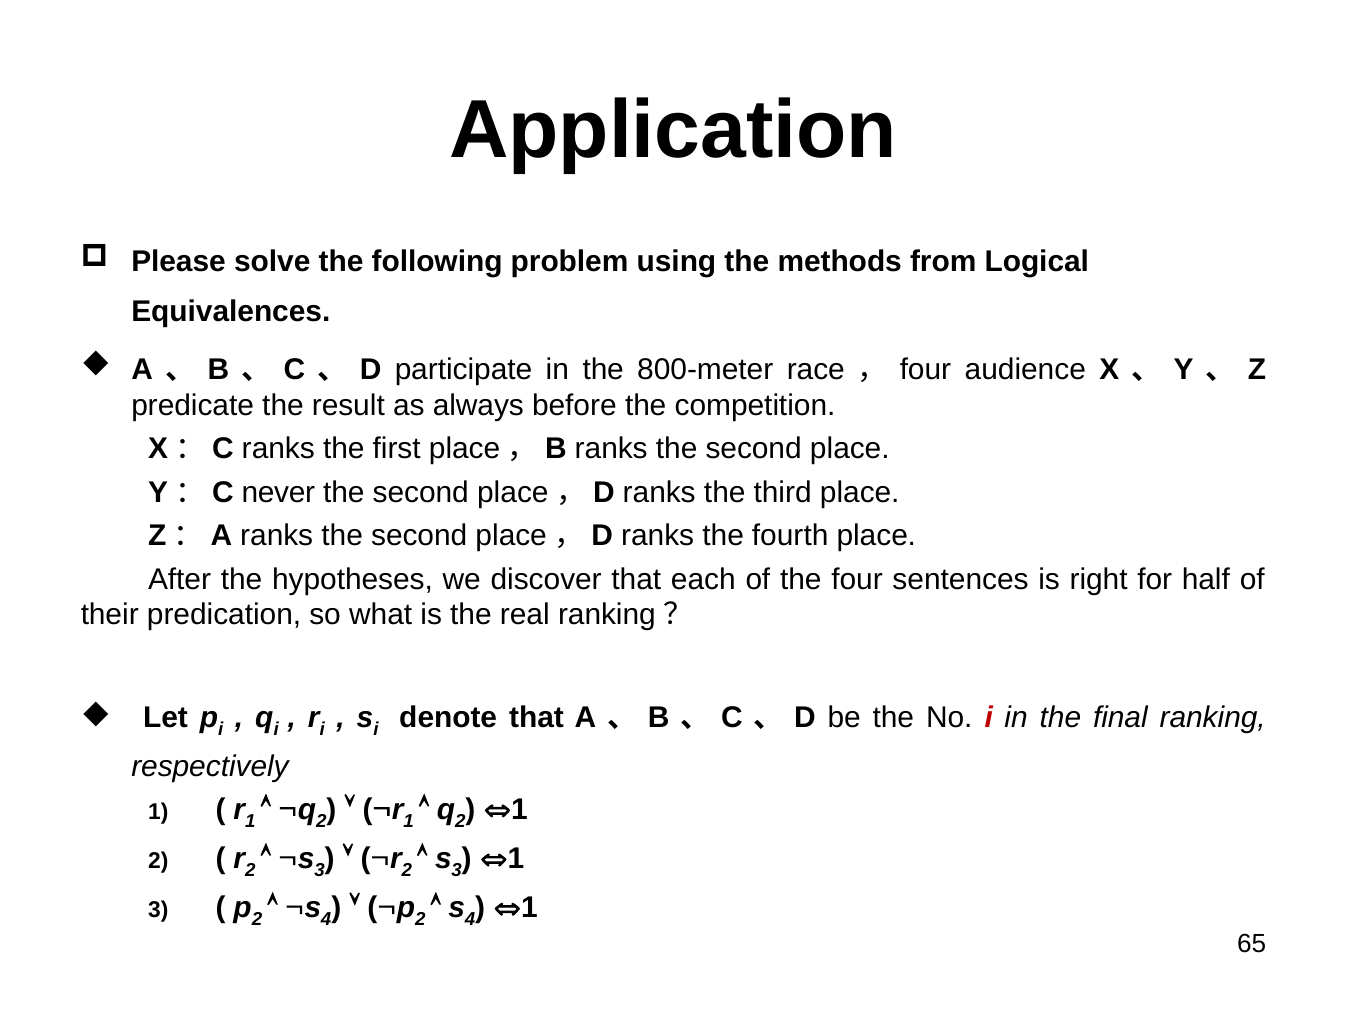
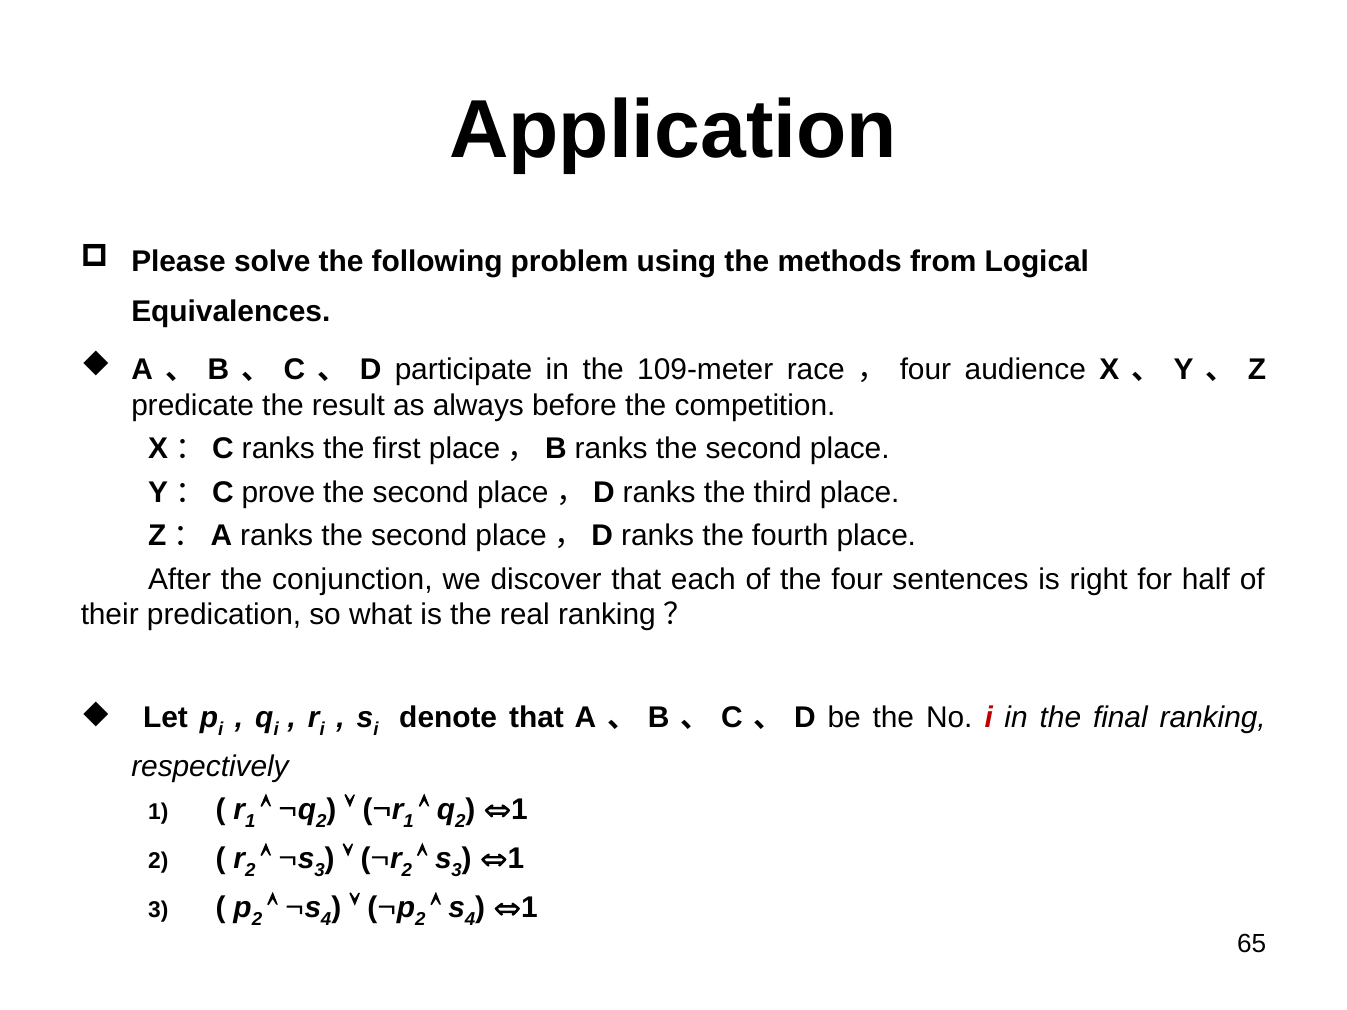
800-meter: 800-meter -> 109-meter
never: never -> prove
hypotheses: hypotheses -> conjunction
